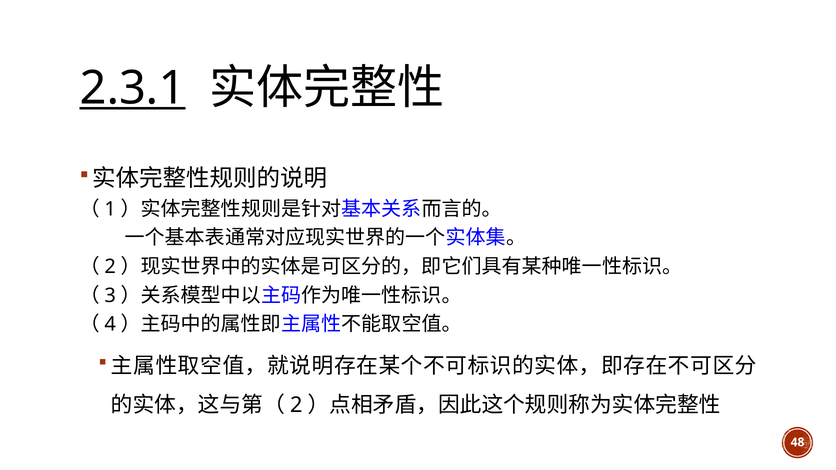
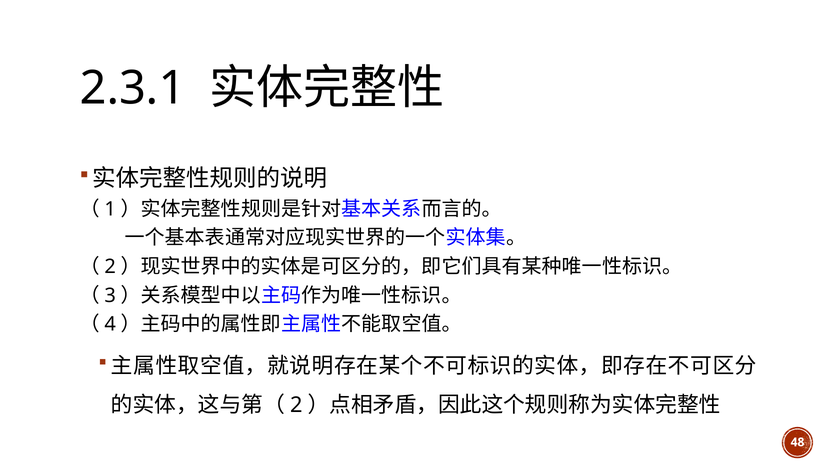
2.3.1 underline: present -> none
